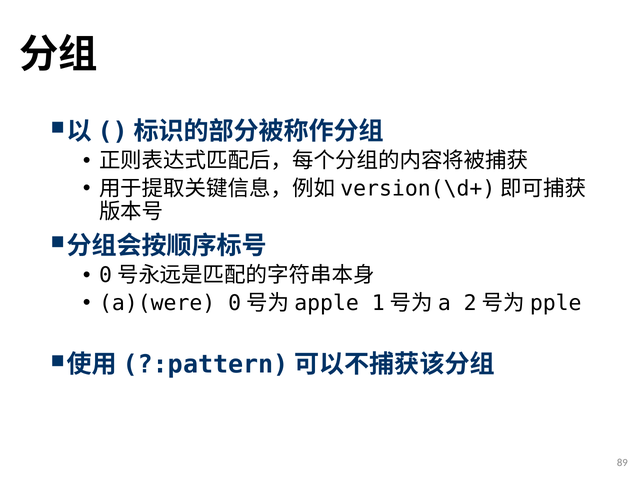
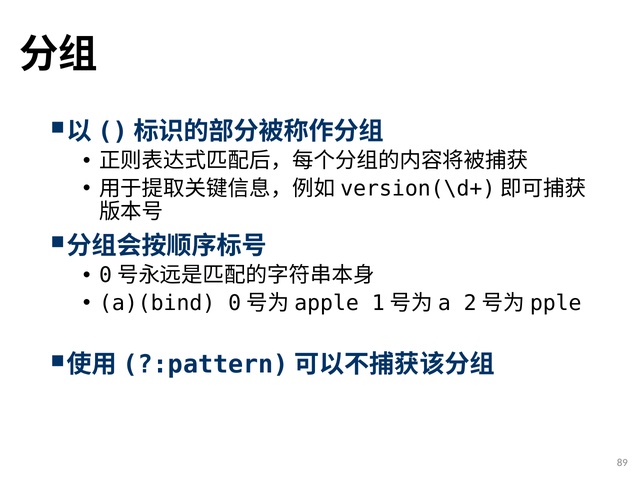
a)(were: a)(were -> a)(bind
